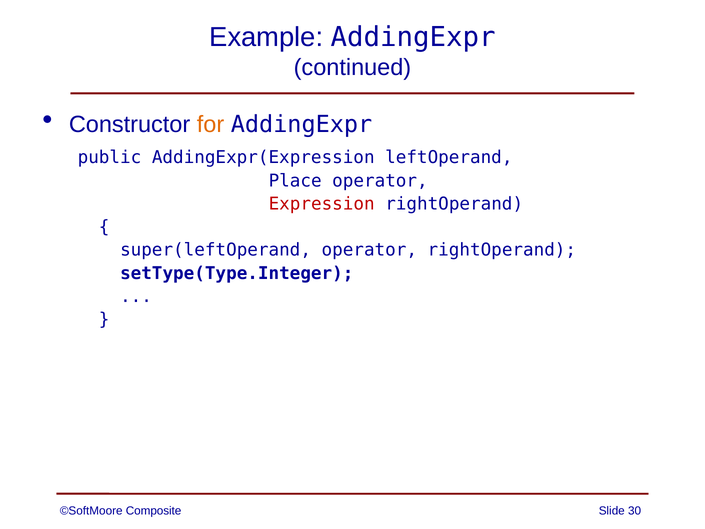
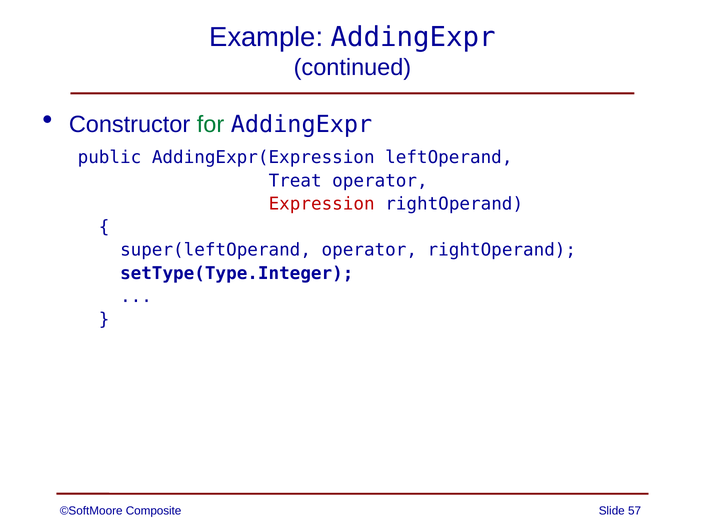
for colour: orange -> green
Place: Place -> Treat
30: 30 -> 57
